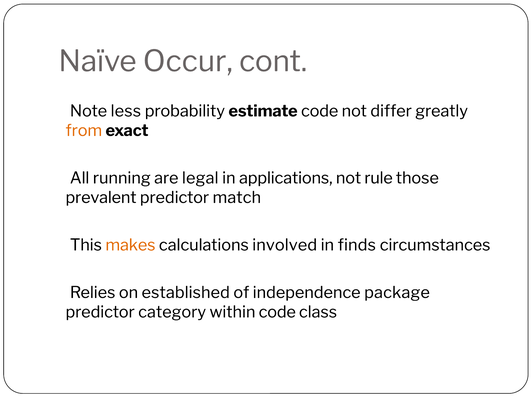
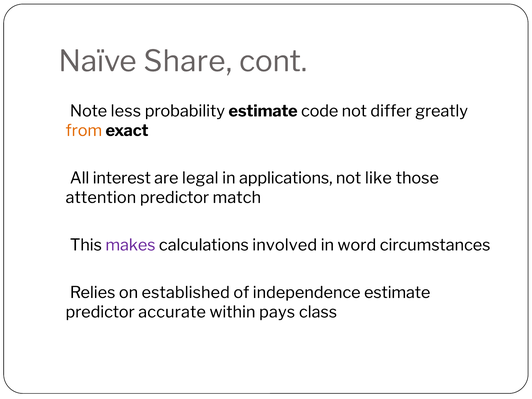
Occur: Occur -> Share
running: running -> interest
rule: rule -> like
prevalent: prevalent -> attention
makes colour: orange -> purple
finds: finds -> word
independence package: package -> estimate
category: category -> accurate
within code: code -> pays
